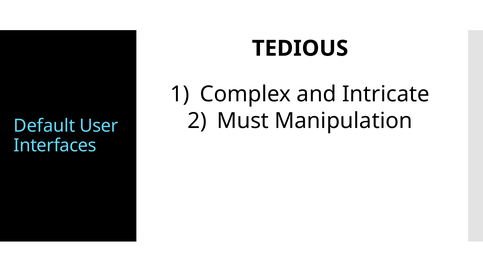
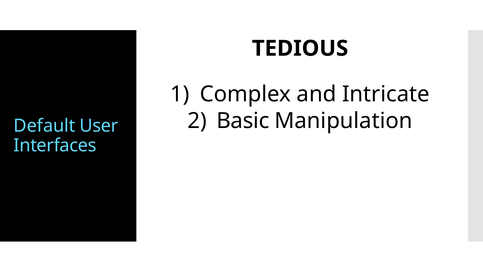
Must: Must -> Basic
